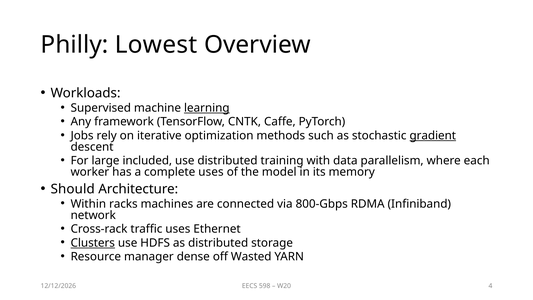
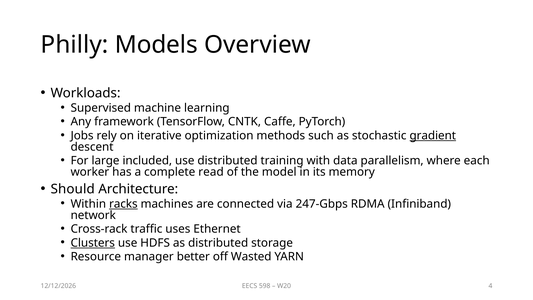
Lowest: Lowest -> Models
learning underline: present -> none
complete uses: uses -> read
racks underline: none -> present
800-Gbps: 800-Gbps -> 247-Gbps
dense: dense -> better
